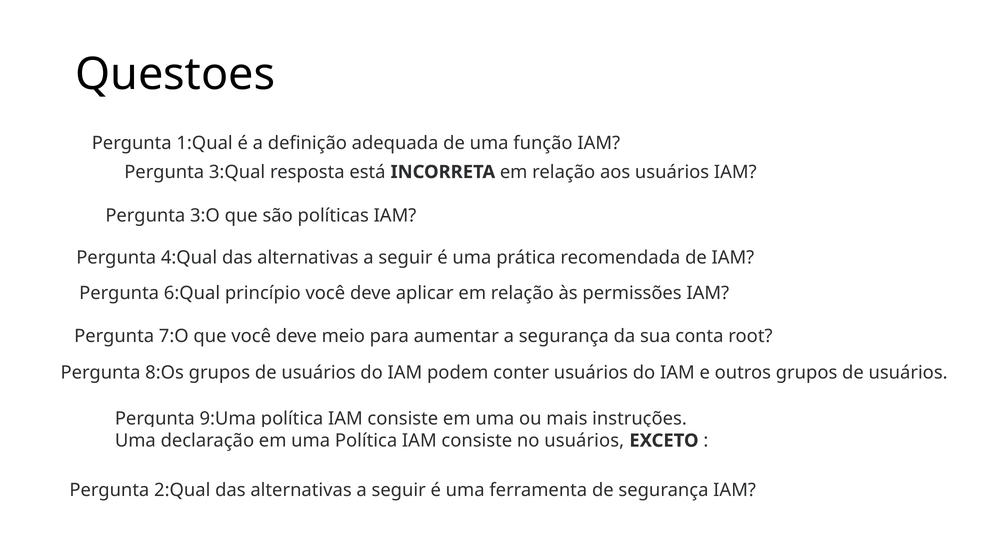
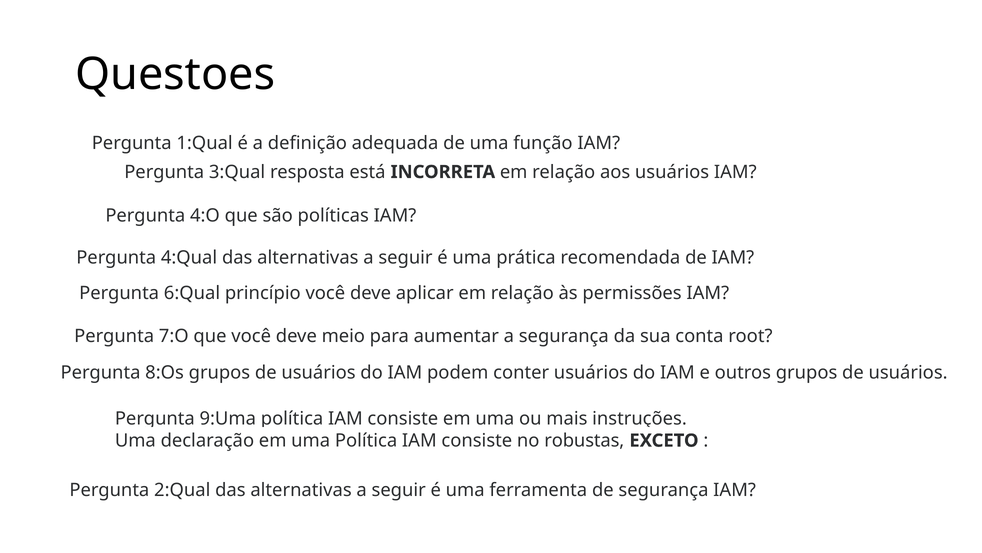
3:O: 3:O -> 4:O
no usuários: usuários -> robustas
